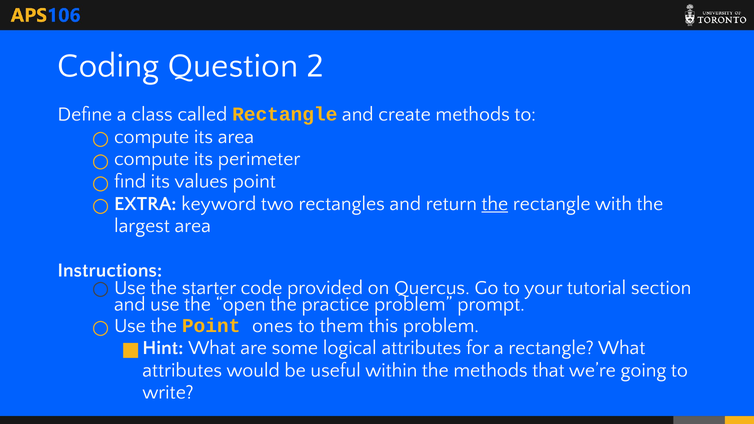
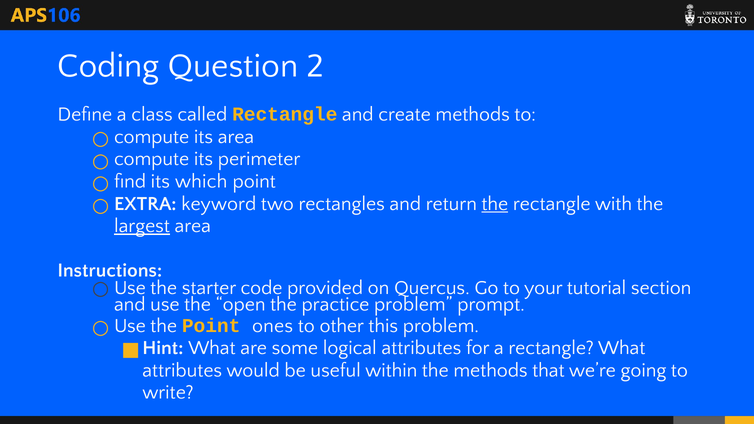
values: values -> which
largest underline: none -> present
them: them -> other
